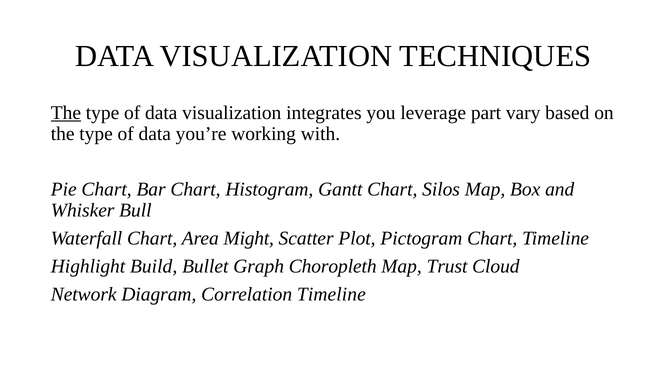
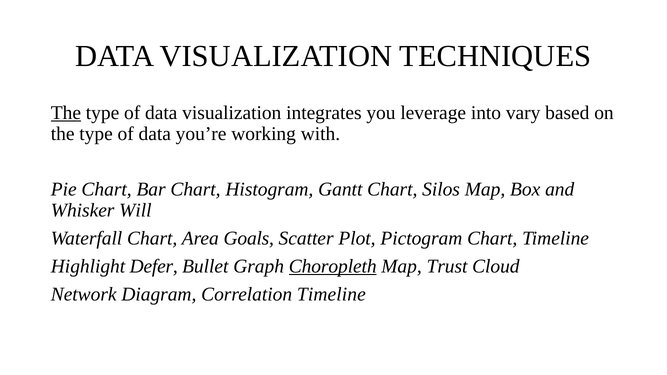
part: part -> into
Bull: Bull -> Will
Might: Might -> Goals
Build: Build -> Defer
Choropleth underline: none -> present
